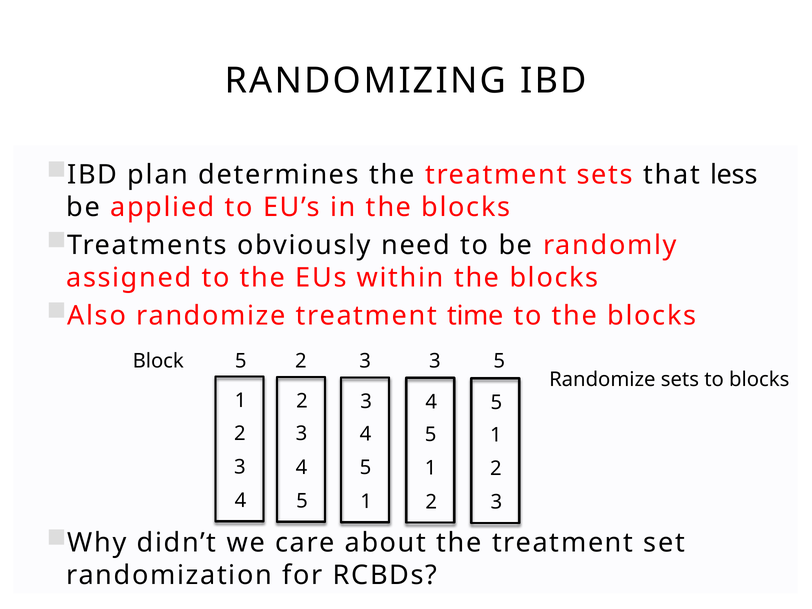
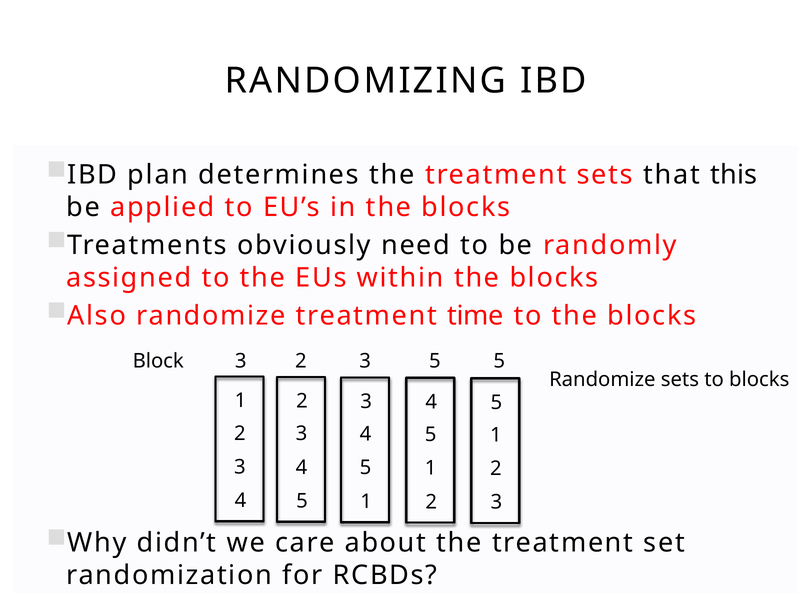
less: less -> this
Block 5: 5 -> 3
3 3: 3 -> 5
